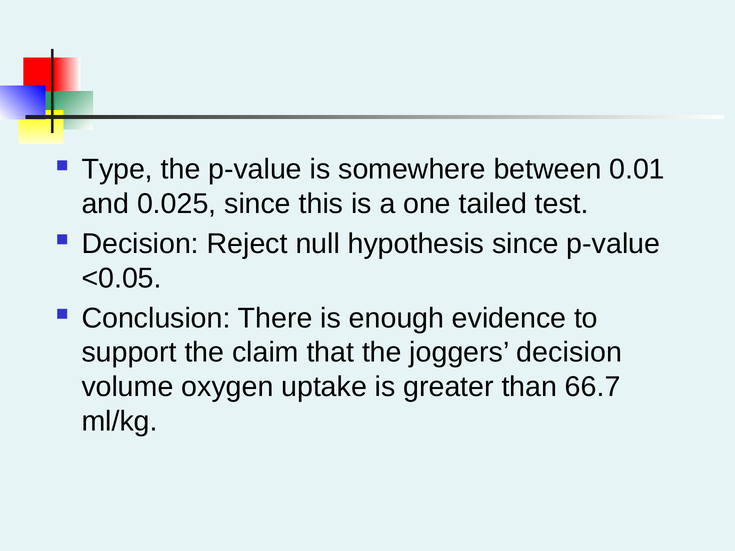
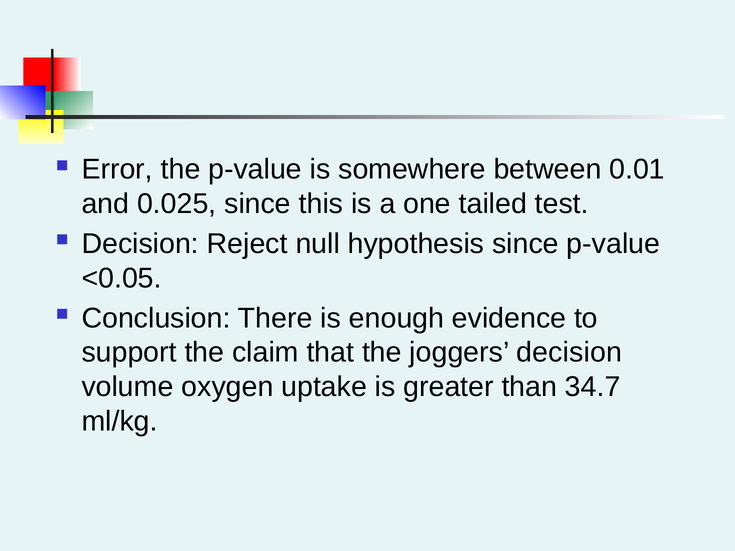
Type: Type -> Error
66.7: 66.7 -> 34.7
